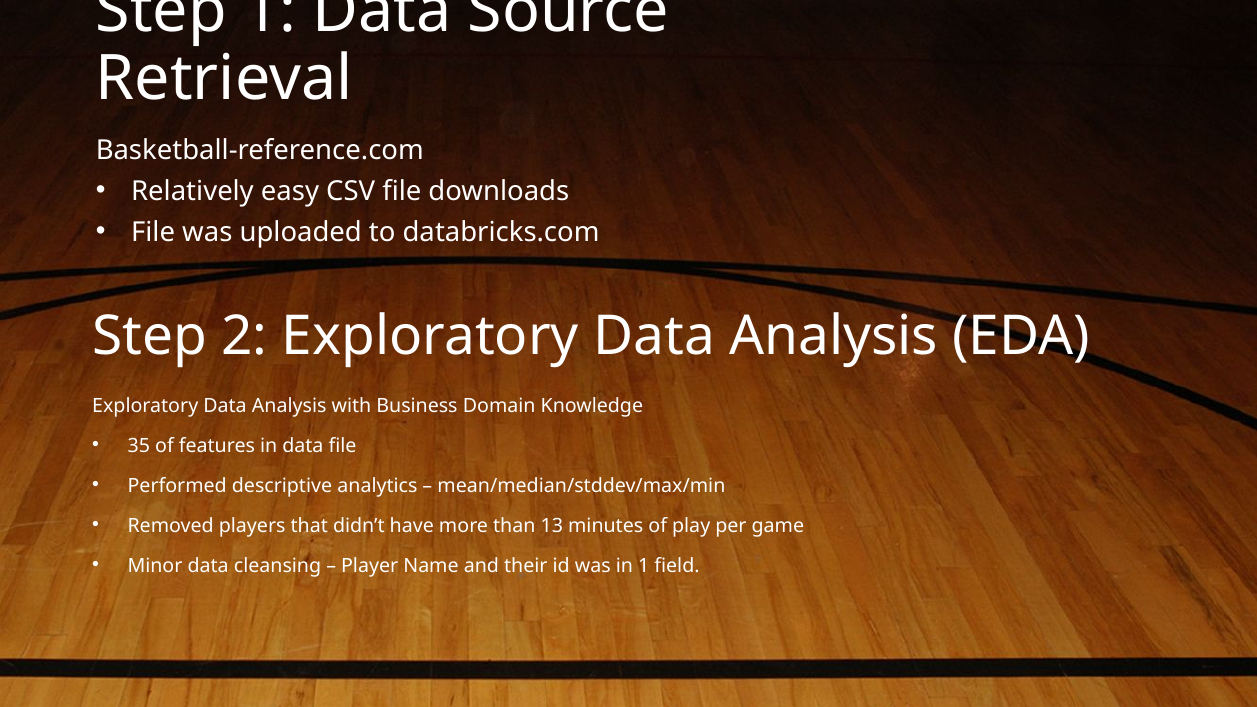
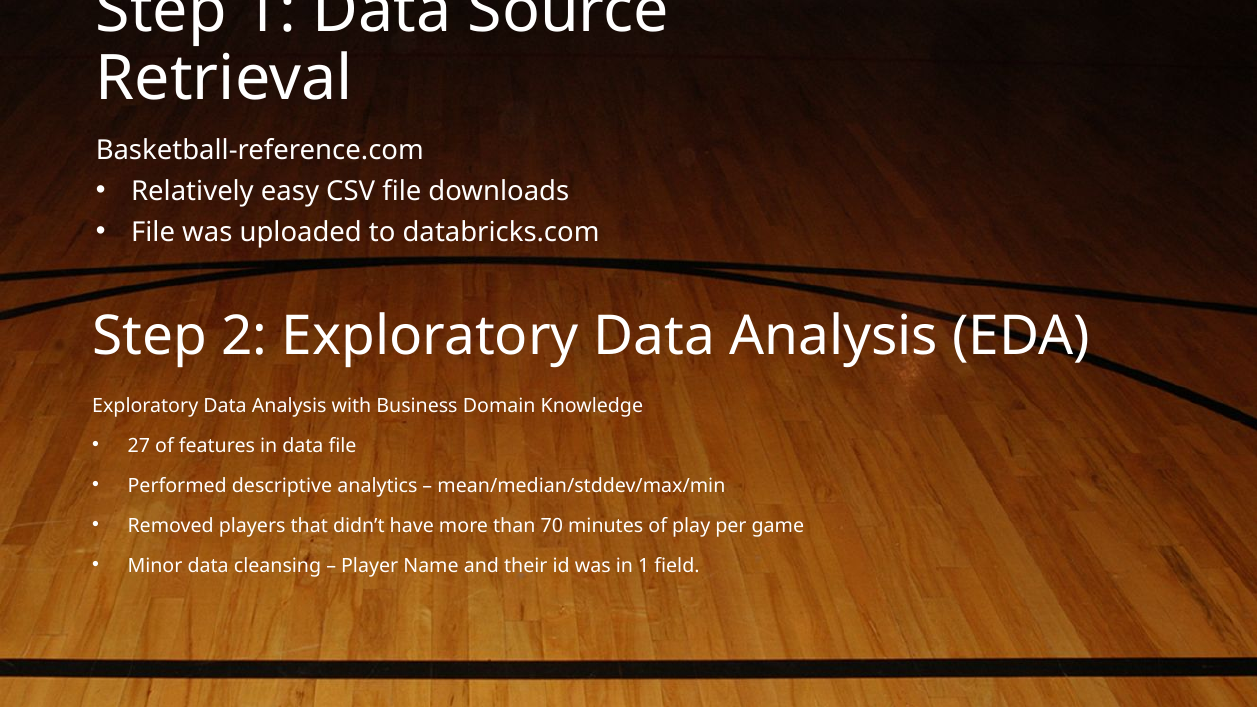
35: 35 -> 27
13: 13 -> 70
